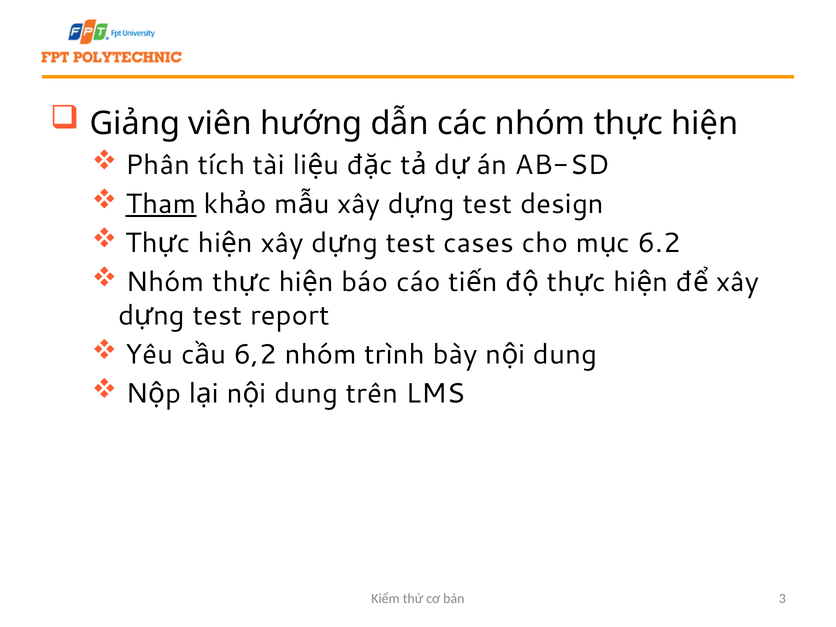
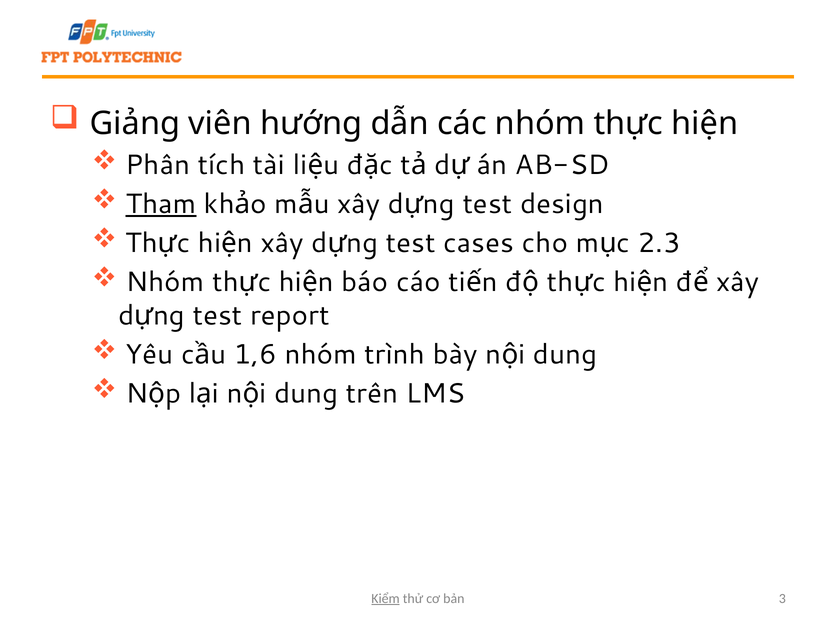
6.2: 6.2 -> 2.3
6,2: 6,2 -> 1,6
Kiểm underline: none -> present
